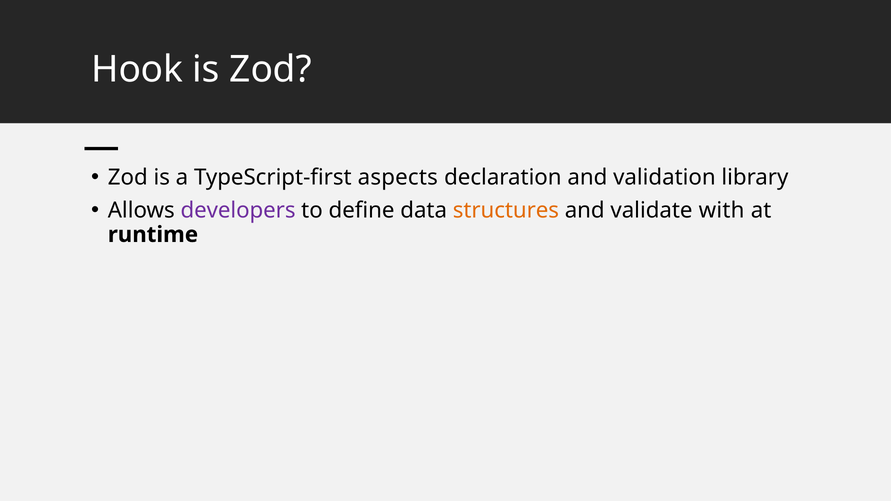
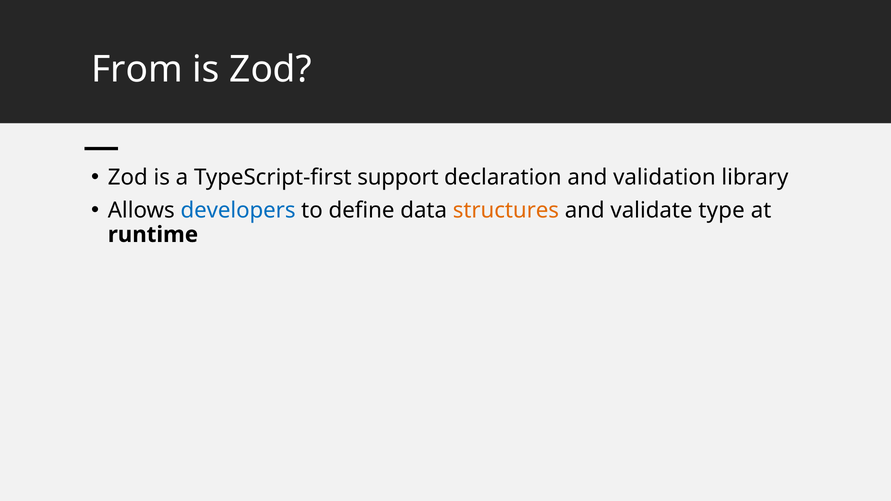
Hook: Hook -> From
aspects: aspects -> support
developers colour: purple -> blue
with: with -> type
